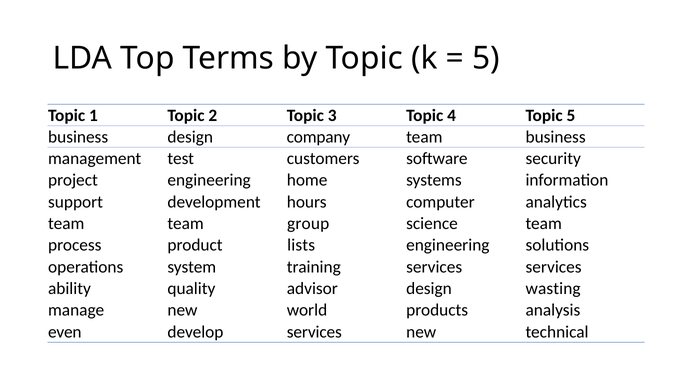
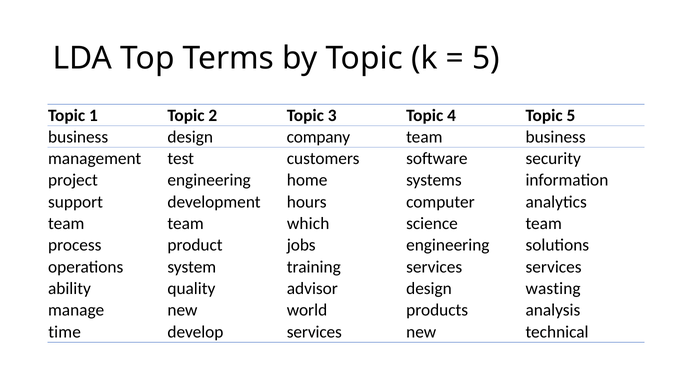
group: group -> which
lists: lists -> jobs
even: even -> time
